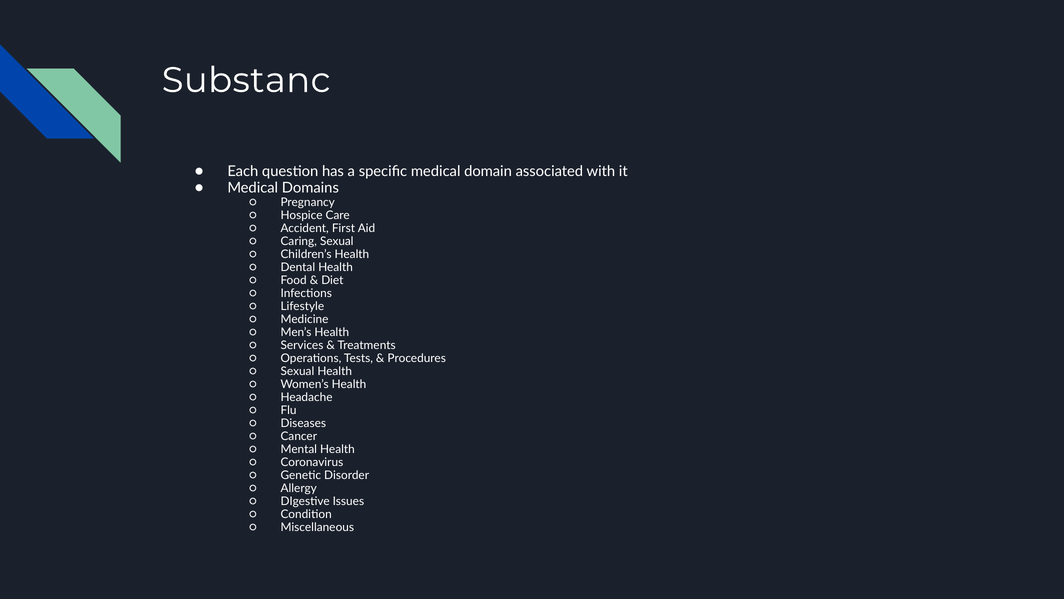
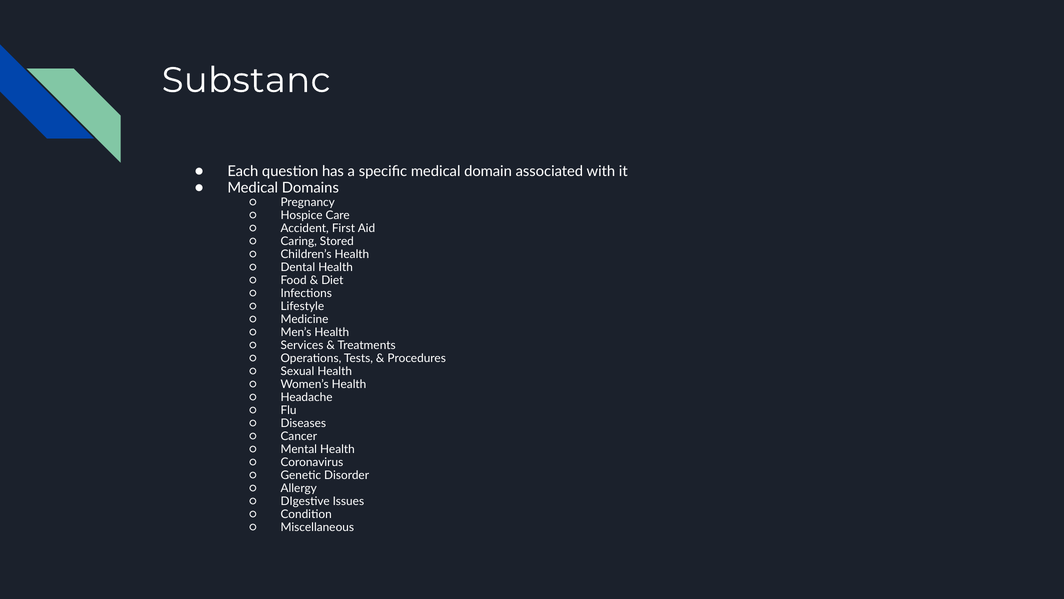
Caring Sexual: Sexual -> Stored
